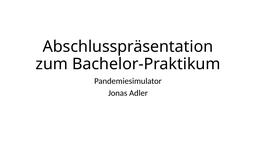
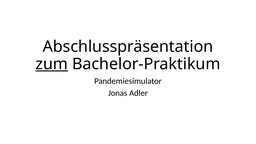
zum underline: none -> present
